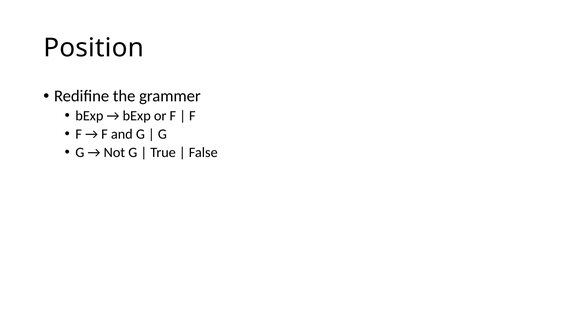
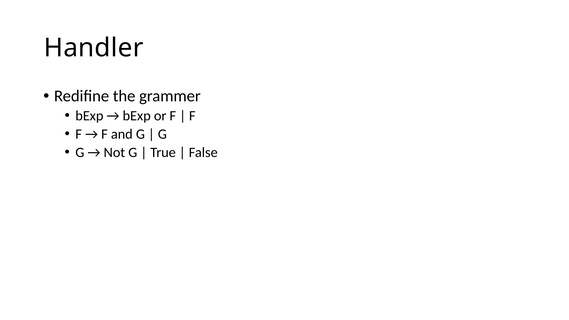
Position: Position -> Handler
